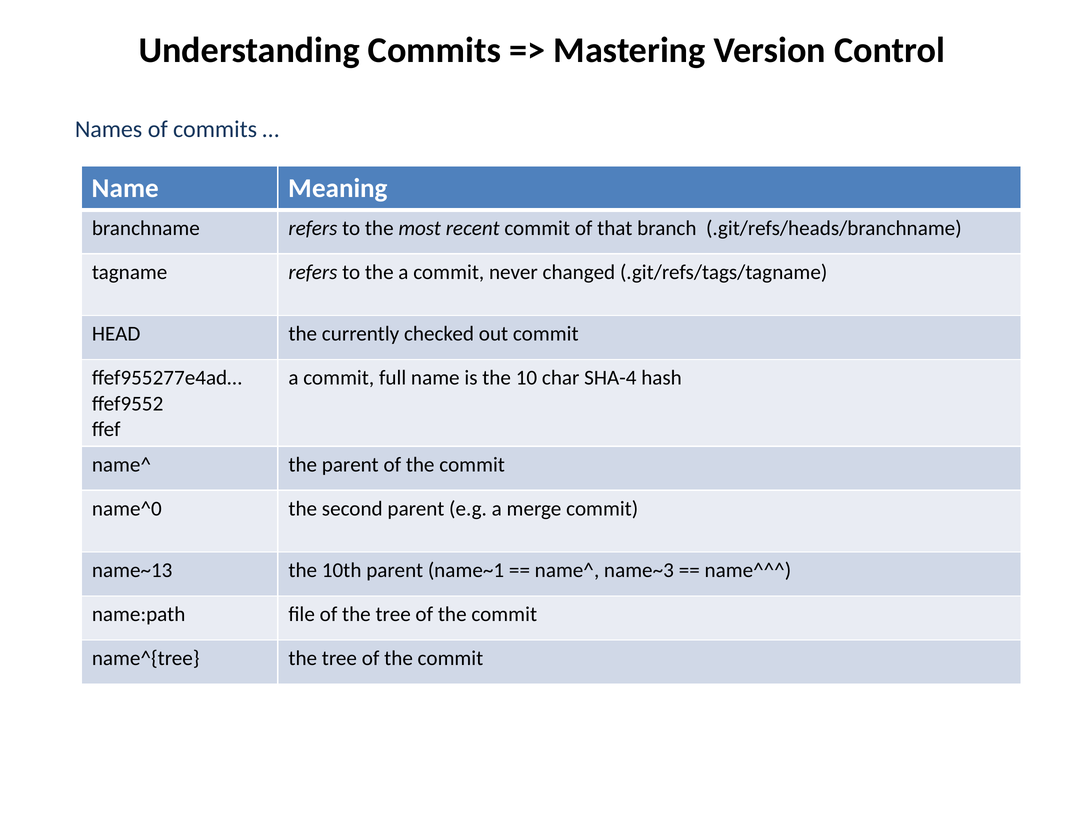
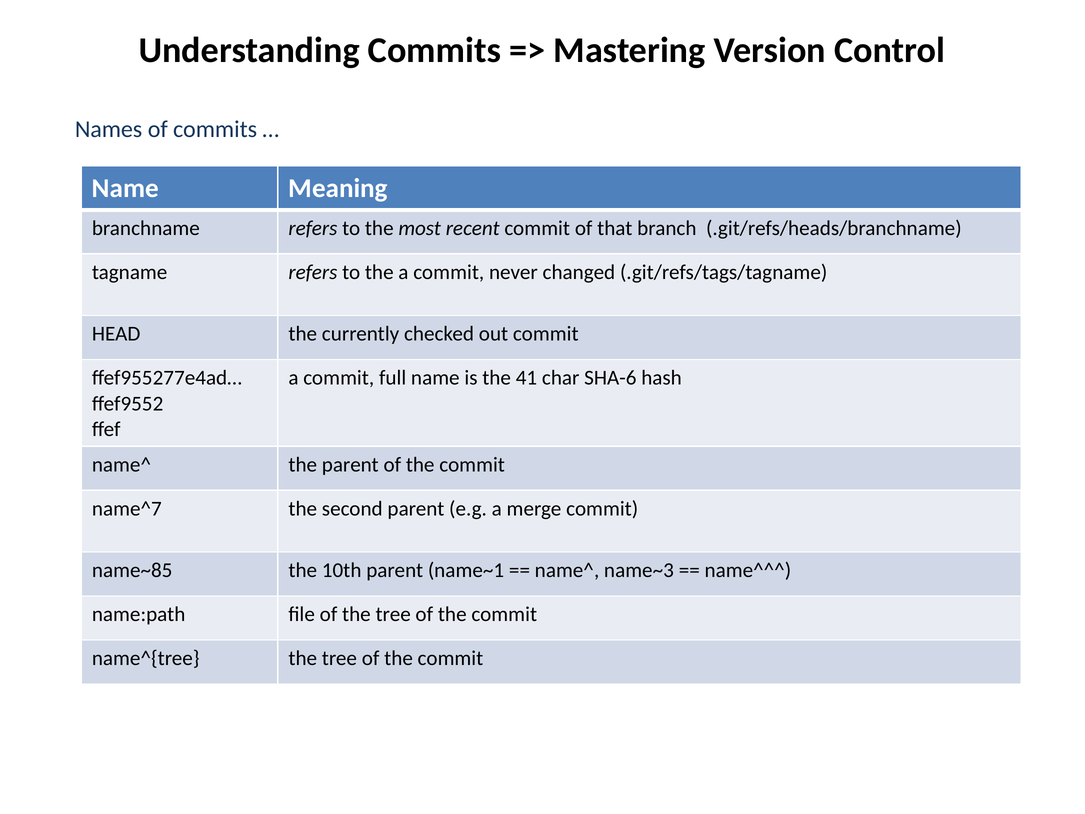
10: 10 -> 41
SHA-4: SHA-4 -> SHA-6
name^0: name^0 -> name^7
name~13: name~13 -> name~85
